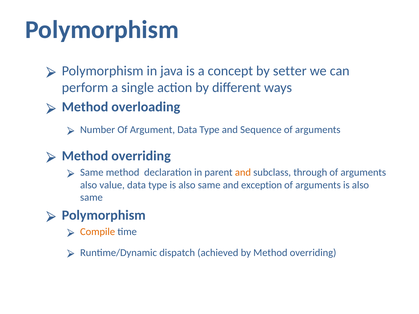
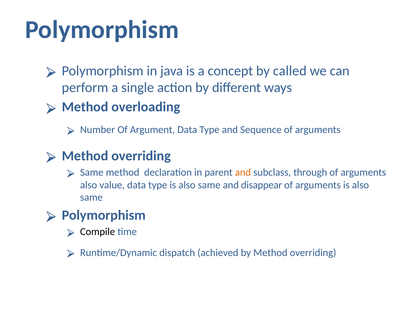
setter: setter -> called
exception: exception -> disappear
Compile colour: orange -> black
